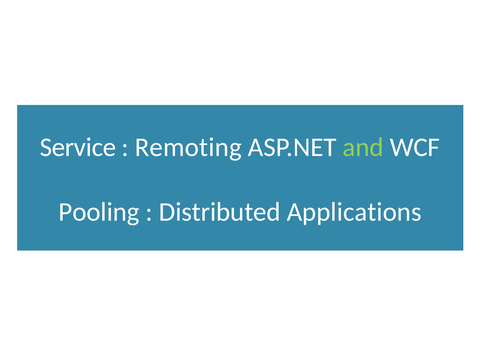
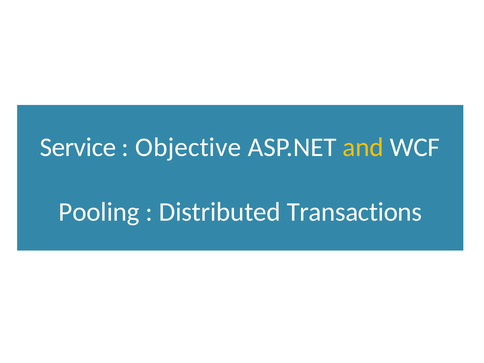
Remoting: Remoting -> Objective
and colour: light green -> yellow
Applications: Applications -> Transactions
